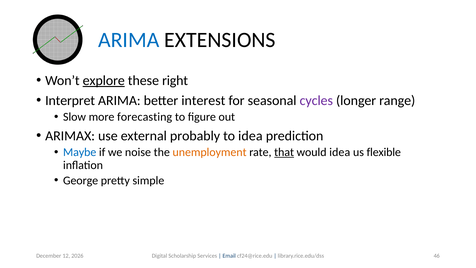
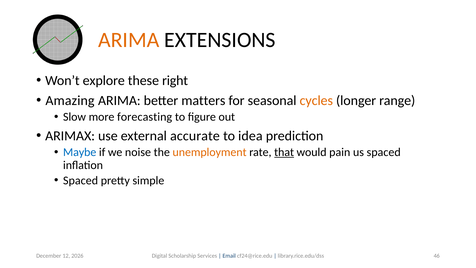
ARIMA at (129, 40) colour: blue -> orange
explore underline: present -> none
Interpret: Interpret -> Amazing
interest: interest -> matters
cycles colour: purple -> orange
probably: probably -> accurate
would idea: idea -> pain
us flexible: flexible -> spaced
George at (81, 180): George -> Spaced
